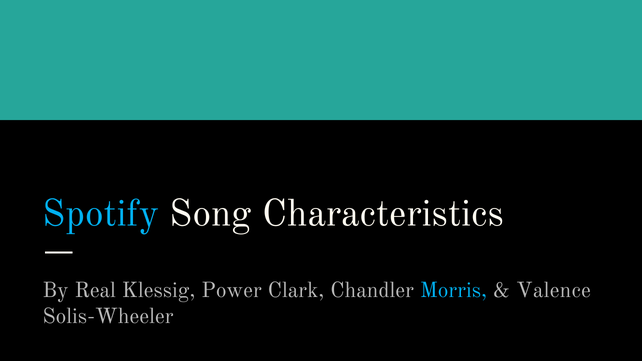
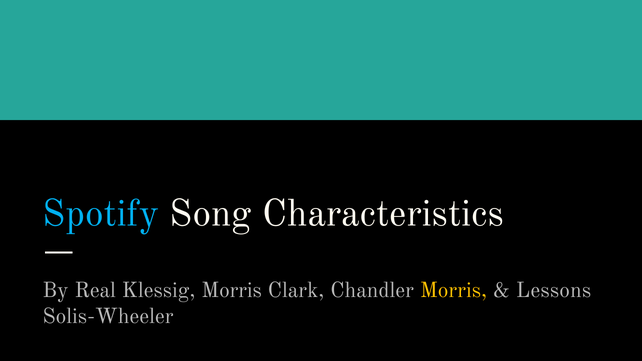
Klessig Power: Power -> Morris
Morris at (454, 290) colour: light blue -> yellow
Valence: Valence -> Lessons
